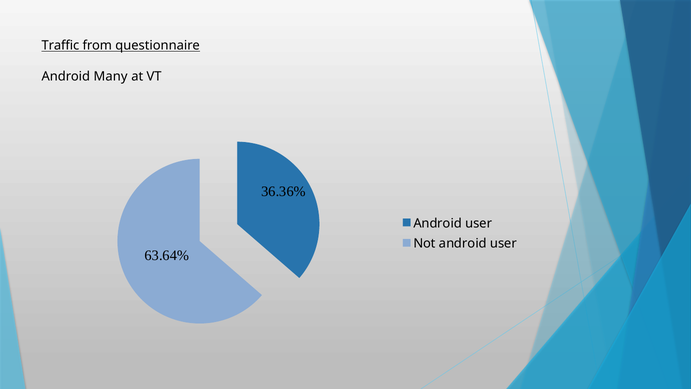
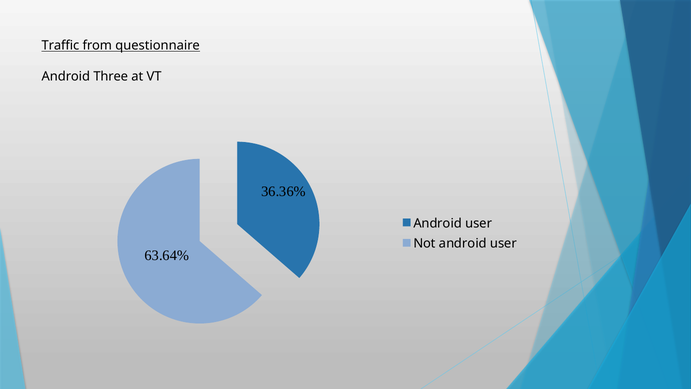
Many: Many -> Three
